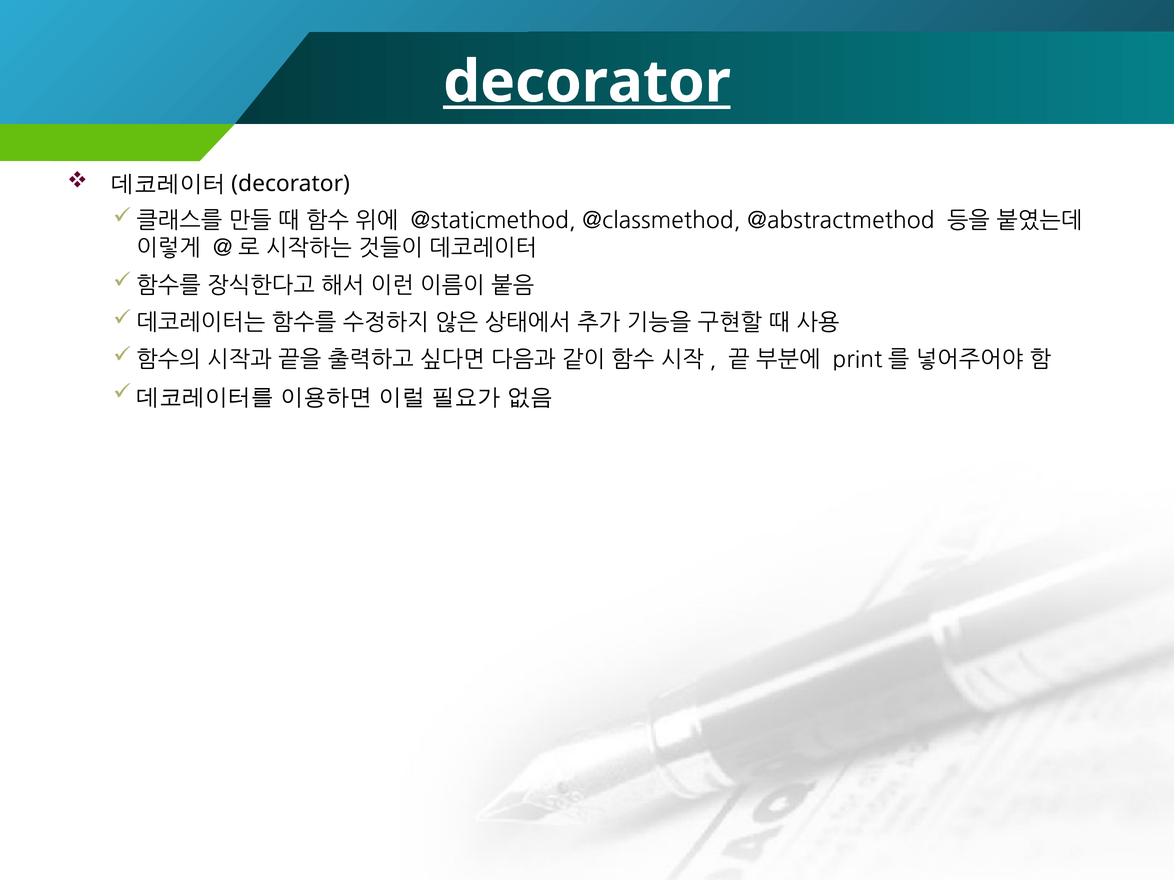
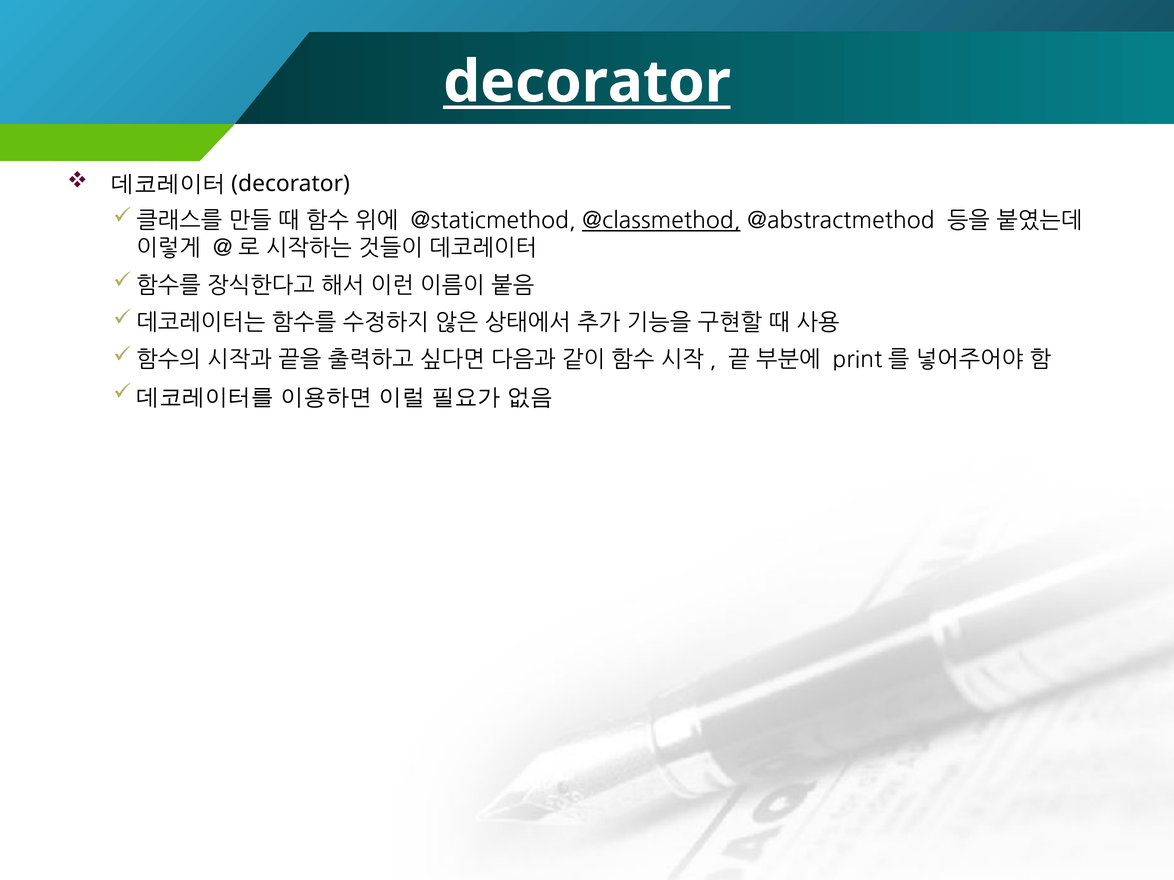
@classmethod underline: none -> present
